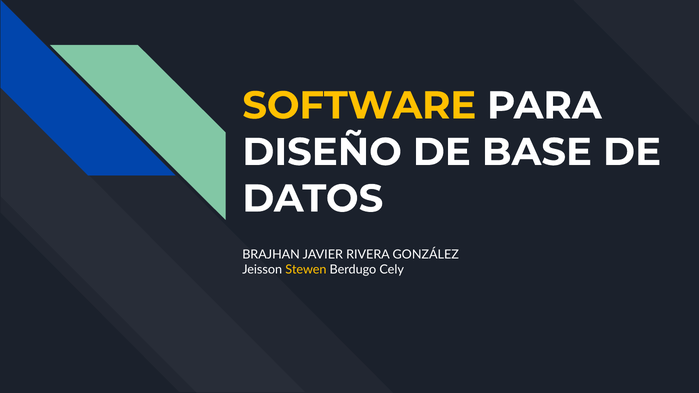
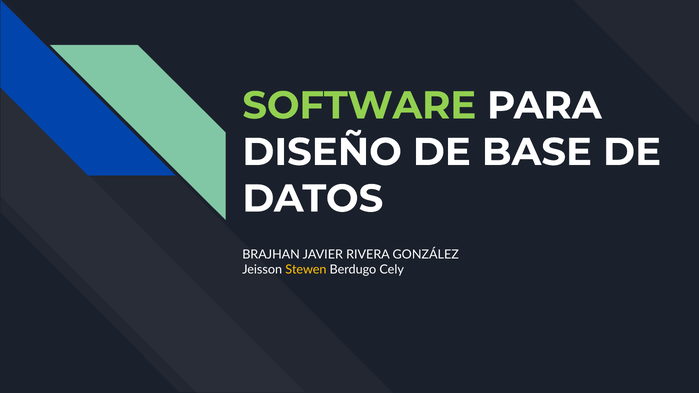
SOFTWARE colour: yellow -> light green
